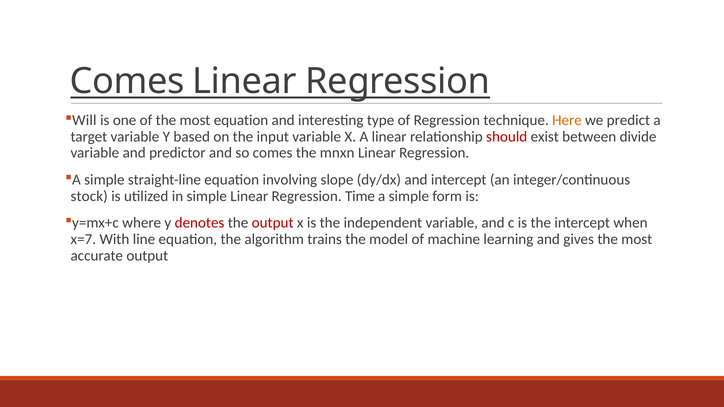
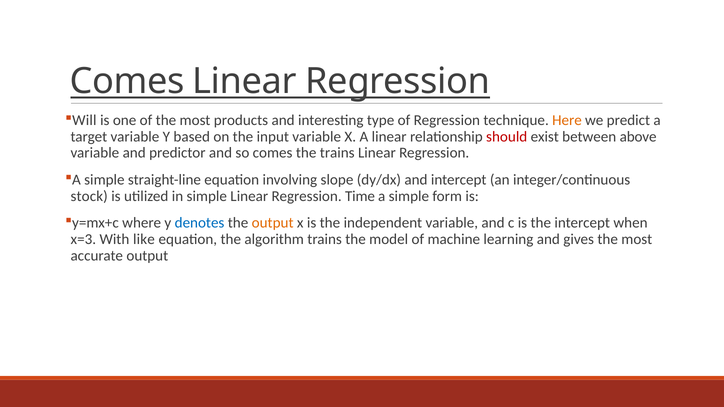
most equation: equation -> products
divide: divide -> above
the mnxn: mnxn -> trains
denotes colour: red -> blue
output at (273, 223) colour: red -> orange
x=7: x=7 -> x=3
line: line -> like
